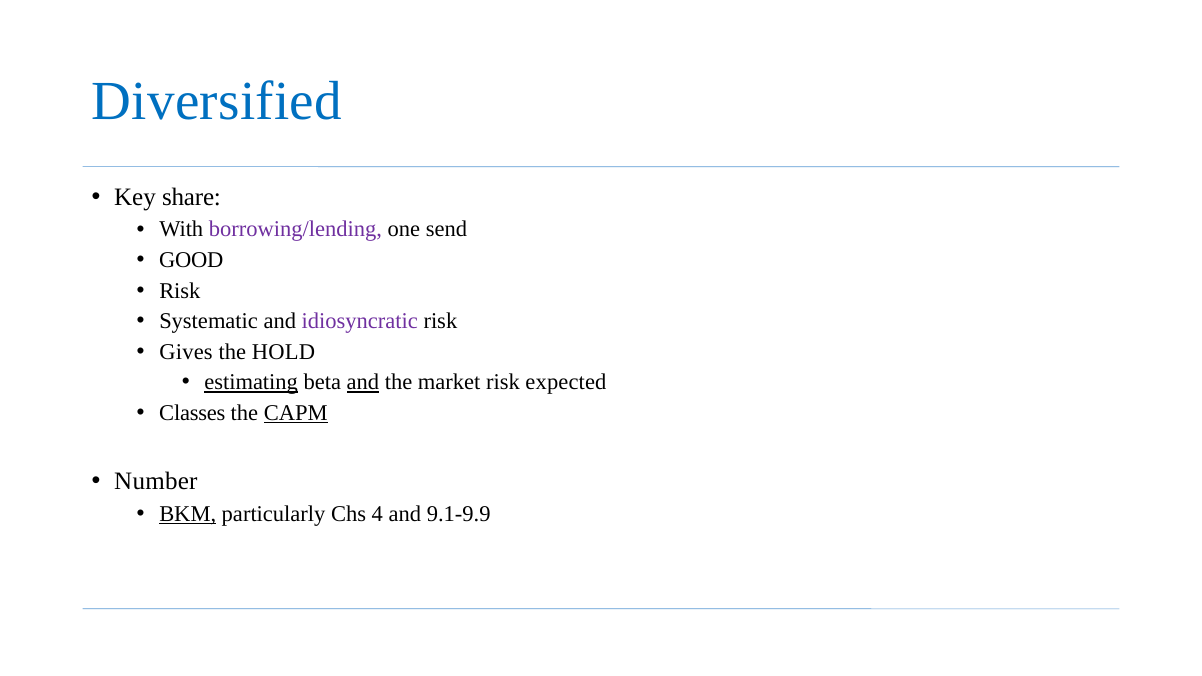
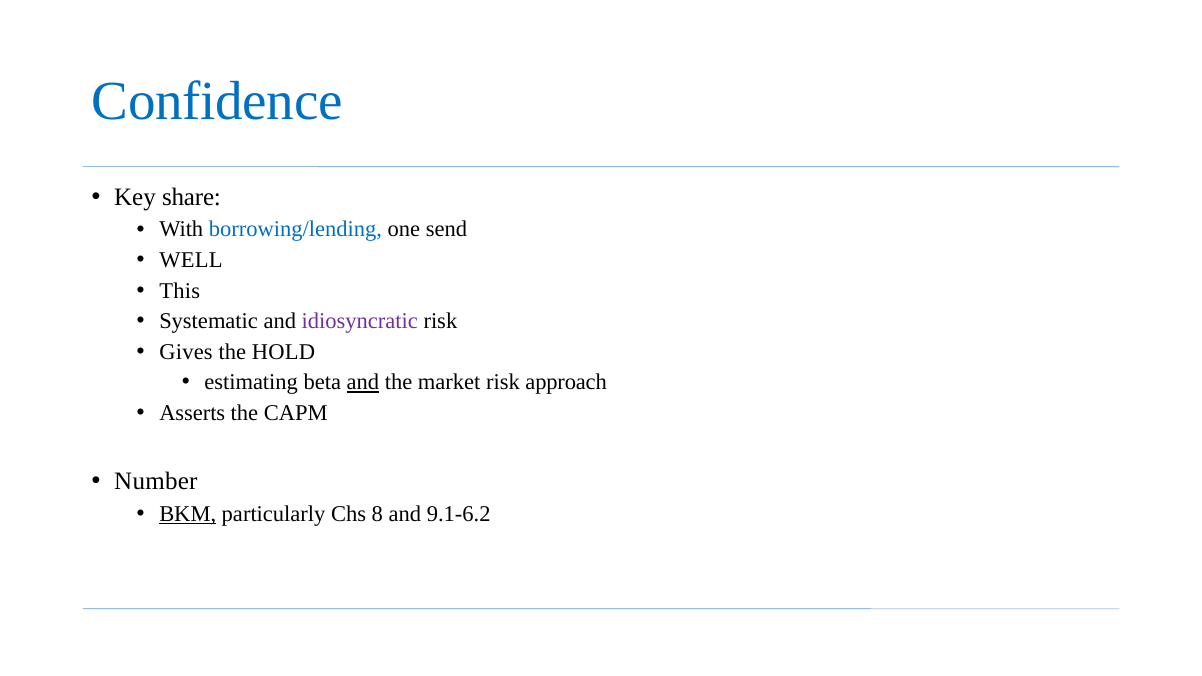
Diversified: Diversified -> Confidence
borrowing/lending colour: purple -> blue
GOOD: GOOD -> WELL
Risk at (180, 291): Risk -> This
estimating underline: present -> none
expected: expected -> approach
Classes: Classes -> Asserts
CAPM underline: present -> none
4: 4 -> 8
9.1-9.9: 9.1-9.9 -> 9.1-6.2
